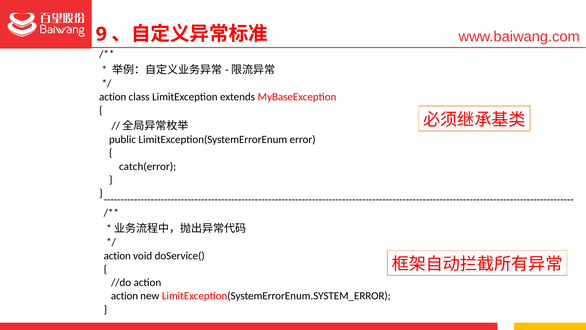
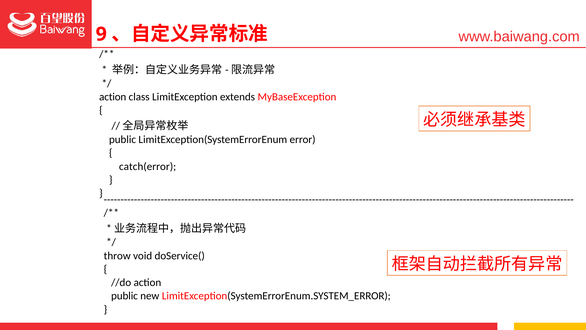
action at (117, 255): action -> throw
action at (125, 296): action -> public
